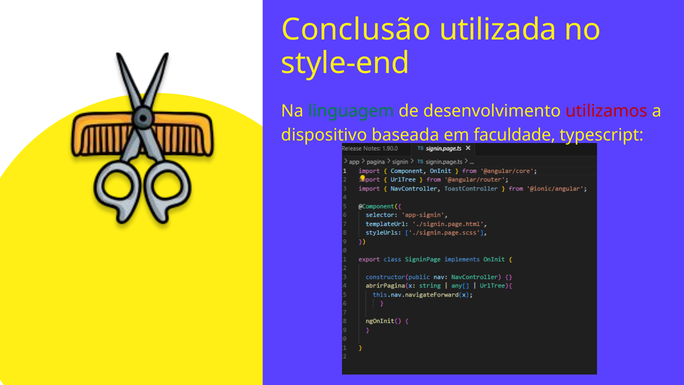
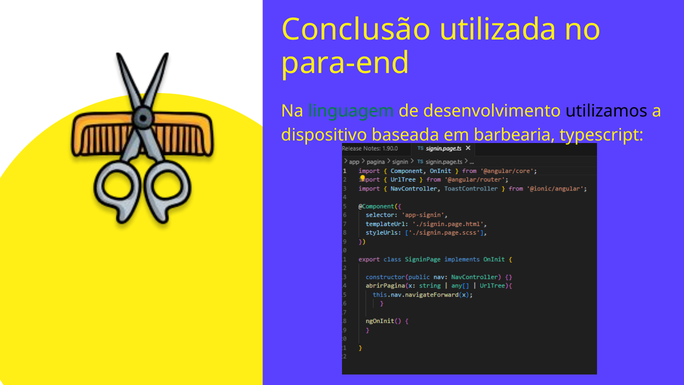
style-end: style-end -> para-end
utilizamos colour: red -> black
faculdade: faculdade -> barbearia
